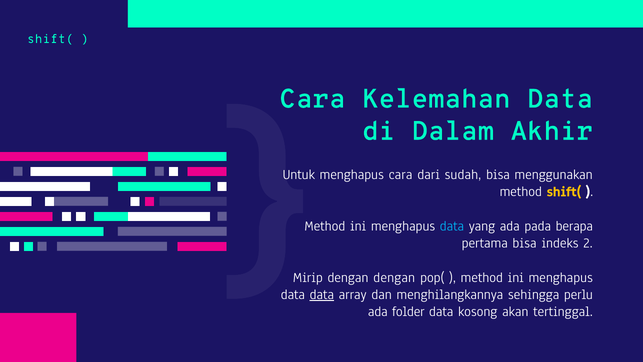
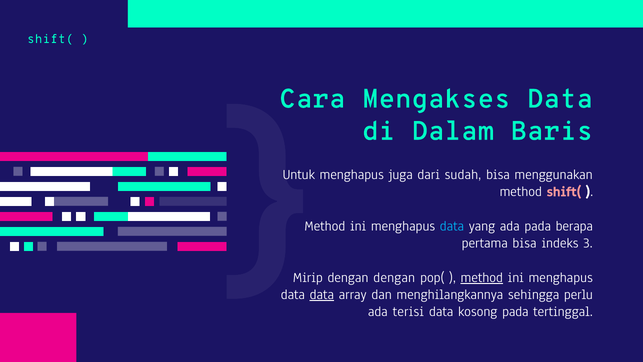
Kelemahan: Kelemahan -> Mengakses
Akhir: Akhir -> Baris
menghapus cara: cara -> juga
shift( at (564, 191) colour: yellow -> pink
2: 2 -> 3
method at (482, 277) underline: none -> present
folder: folder -> terisi
kosong akan: akan -> pada
